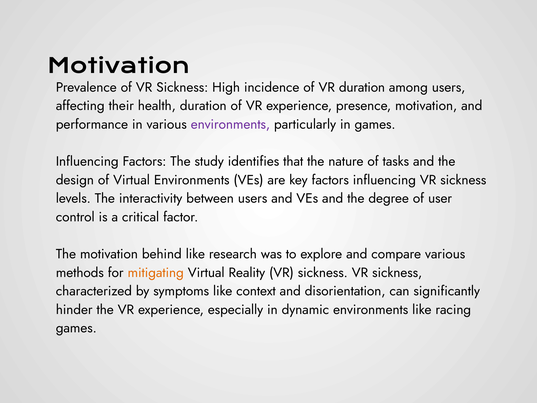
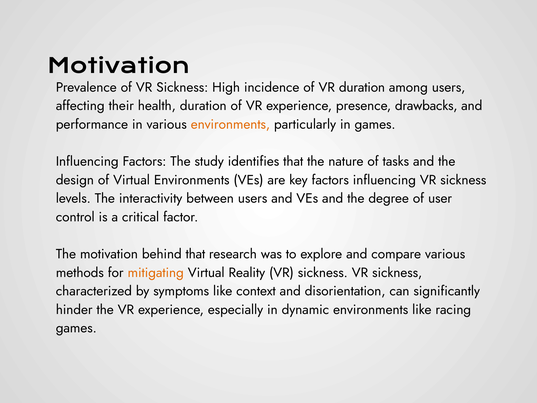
presence motivation: motivation -> drawbacks
environments at (230, 124) colour: purple -> orange
behind like: like -> that
